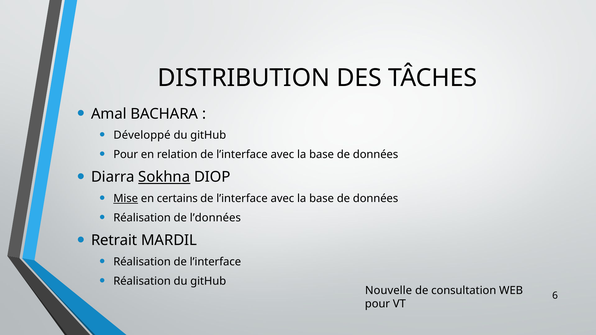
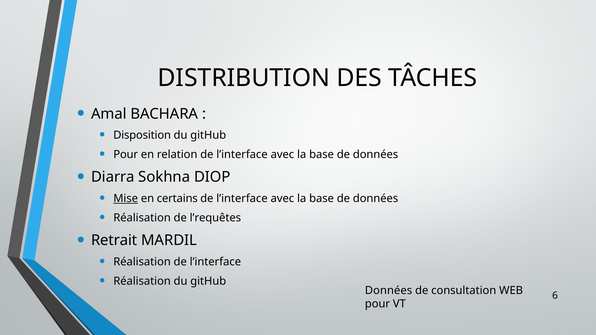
Développé: Développé -> Disposition
Sokhna underline: present -> none
l’données: l’données -> l’requêtes
Nouvelle at (389, 291): Nouvelle -> Données
